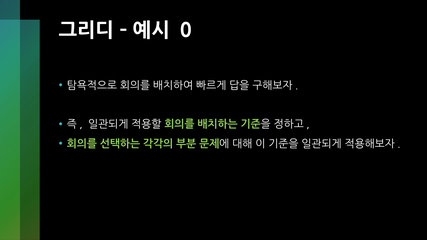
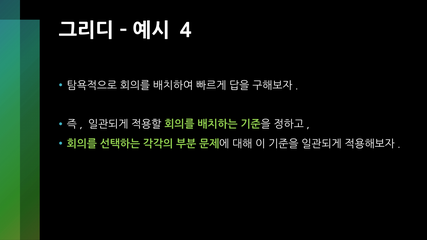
0: 0 -> 4
